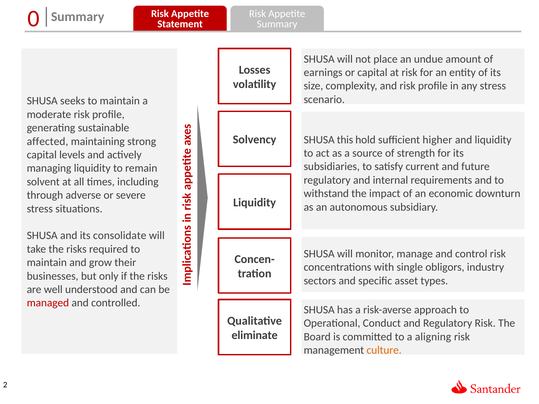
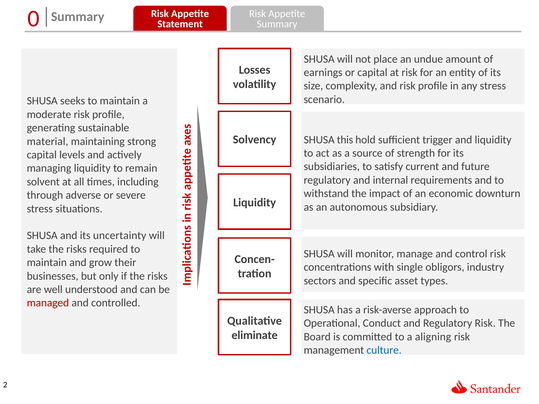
higher: higher -> trigger
affected: affected -> material
consolidate: consolidate -> uncertainty
culture colour: orange -> blue
